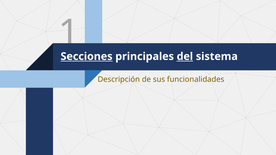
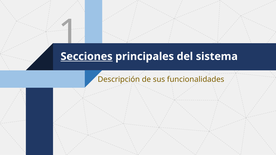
del underline: present -> none
